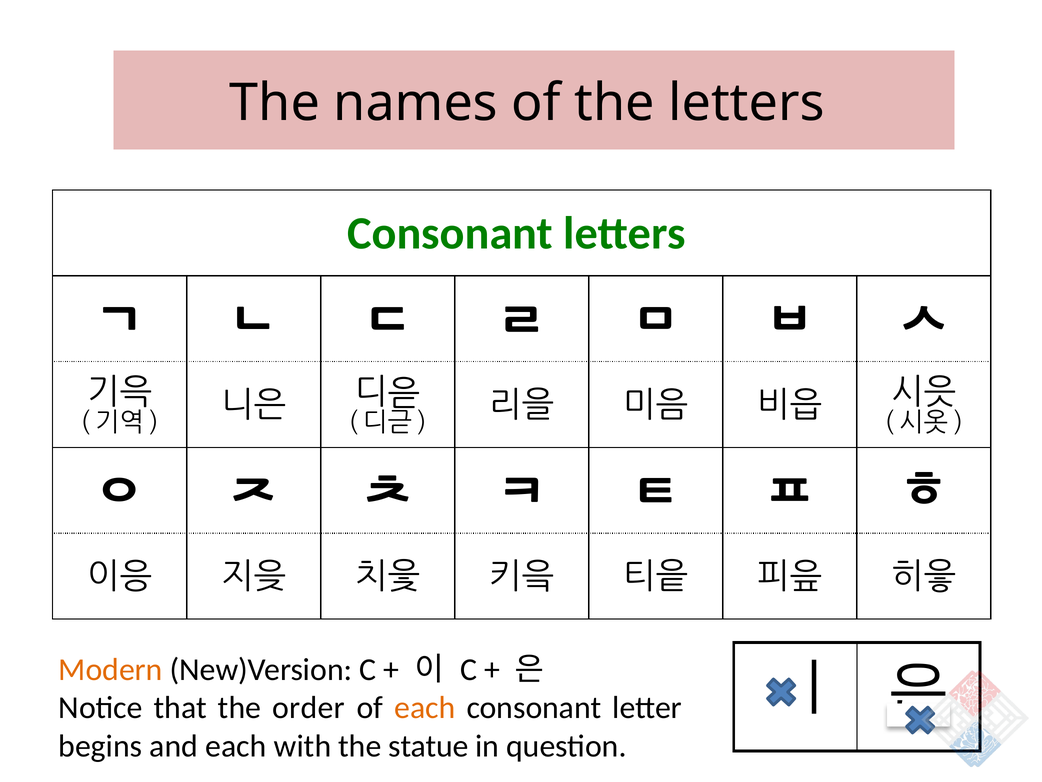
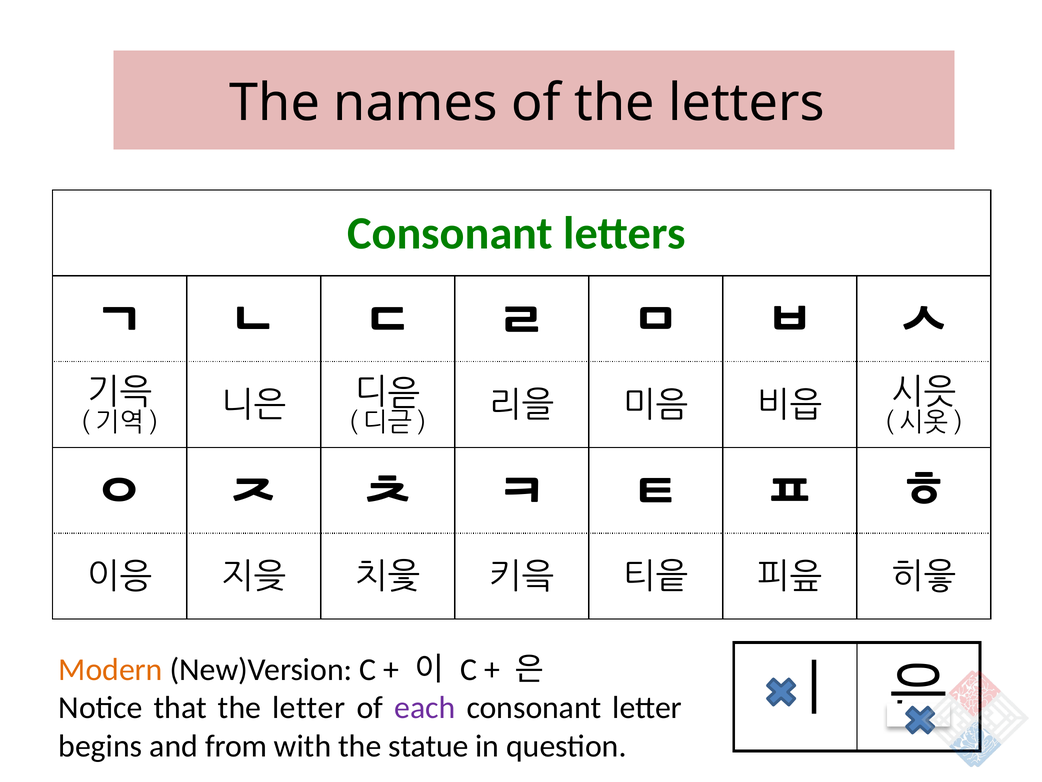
the order: order -> letter
each at (425, 707) colour: orange -> purple
and each: each -> from
